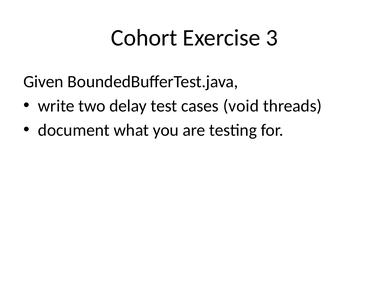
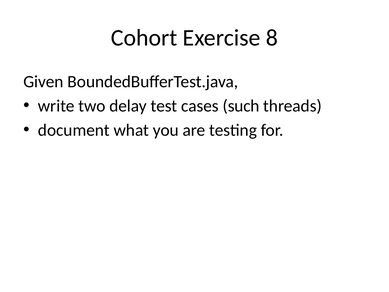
3: 3 -> 8
void: void -> such
